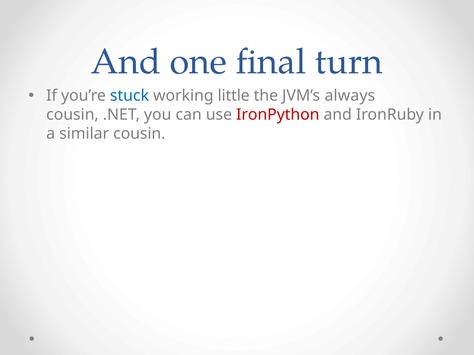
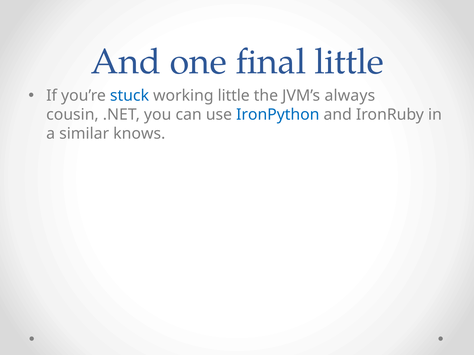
final turn: turn -> little
IronPython colour: red -> blue
similar cousin: cousin -> knows
